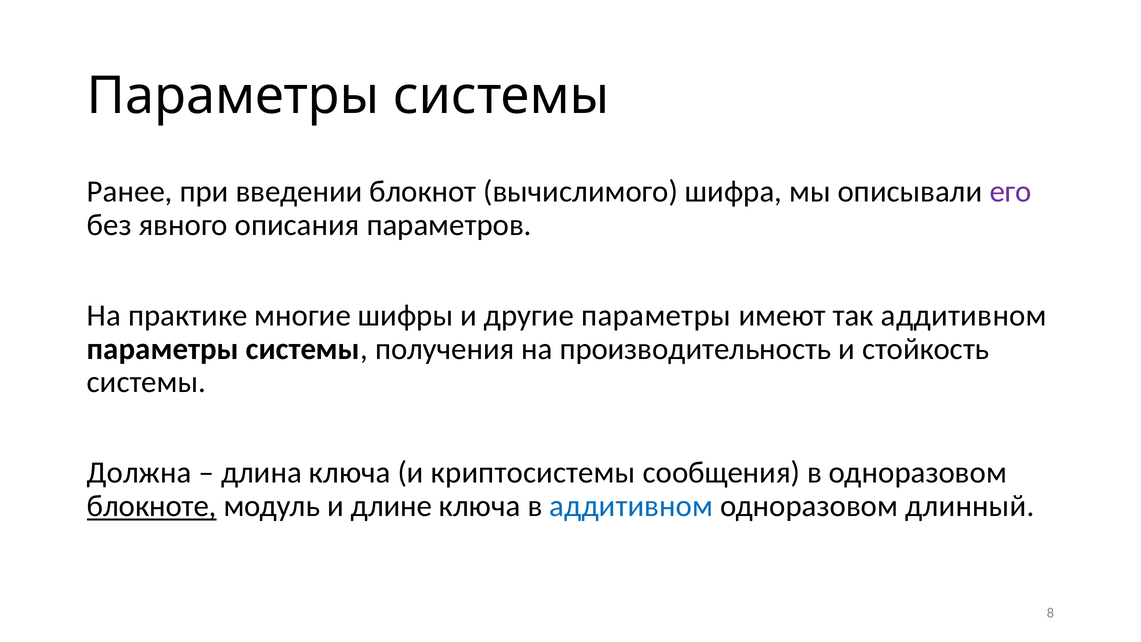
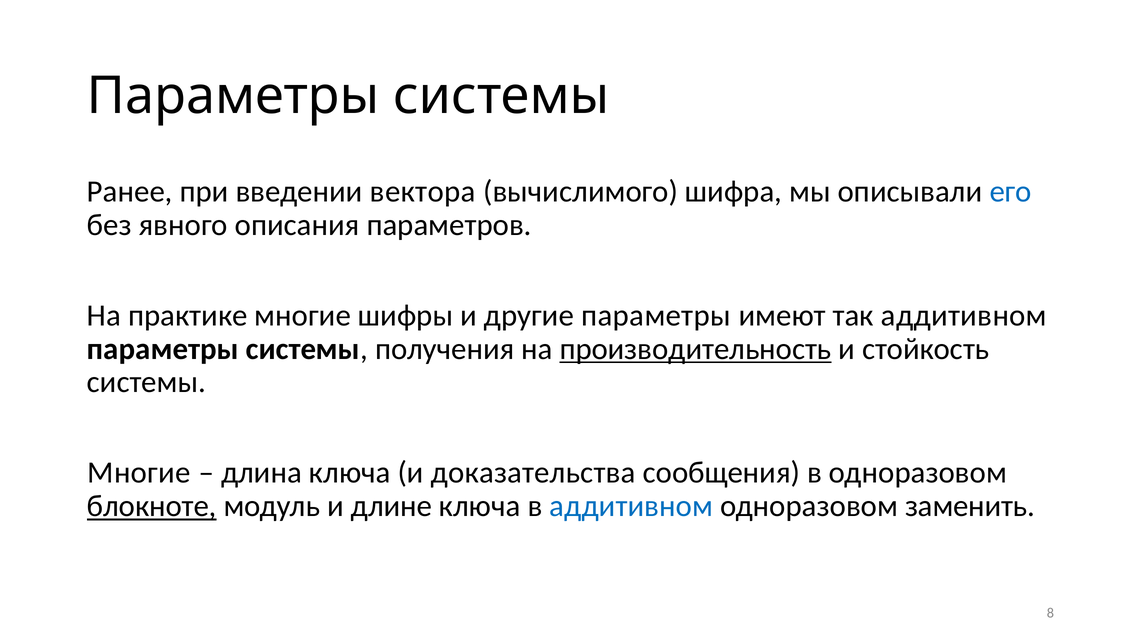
блокнот: блокнот -> вектора
его colour: purple -> blue
производительность underline: none -> present
Должна at (139, 473): Должна -> Многие
криптосистемы: криптосистемы -> доказательства
длинный: длинный -> заменить
